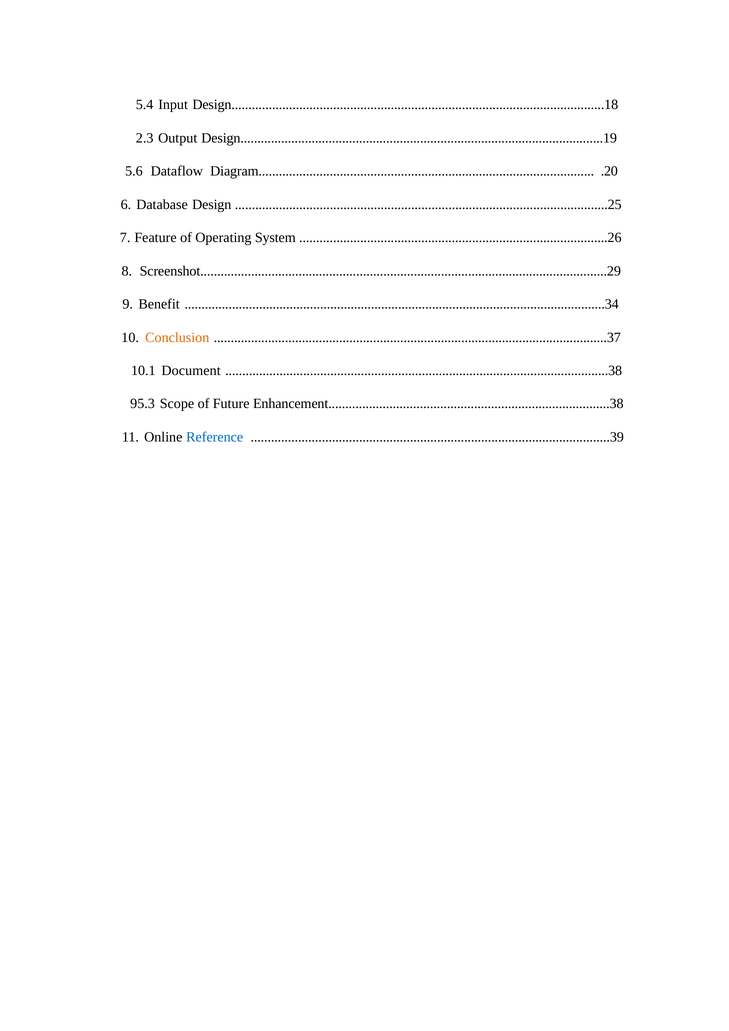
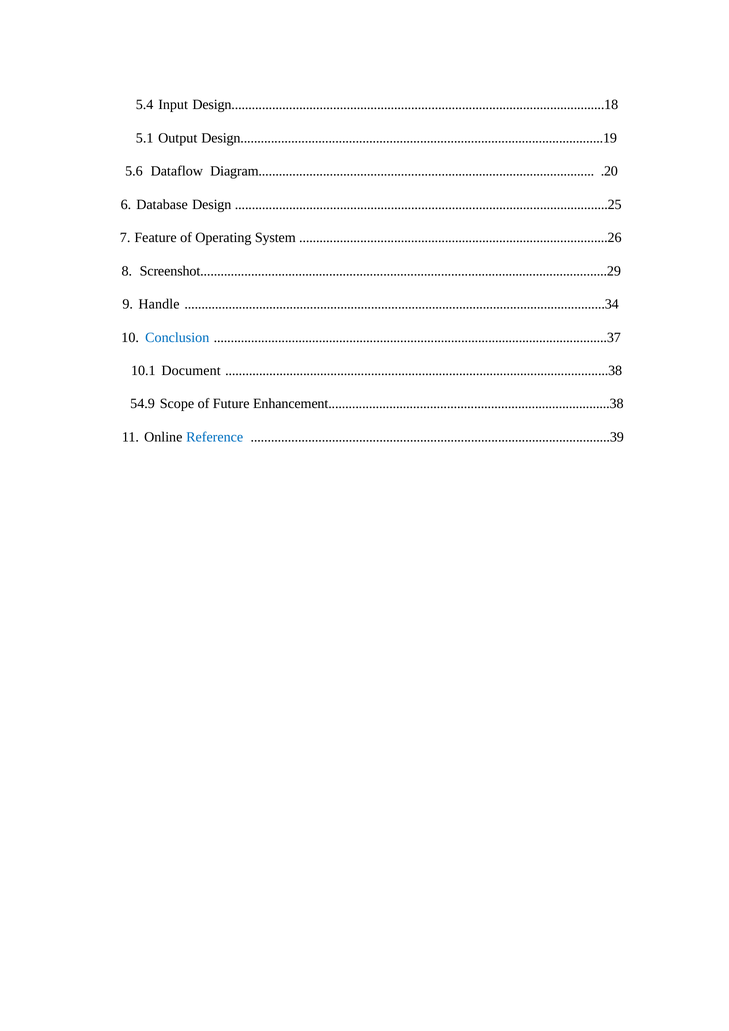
2.3: 2.3 -> 5.1
Benefit: Benefit -> Handle
Conclusion colour: orange -> blue
95.3: 95.3 -> 54.9
